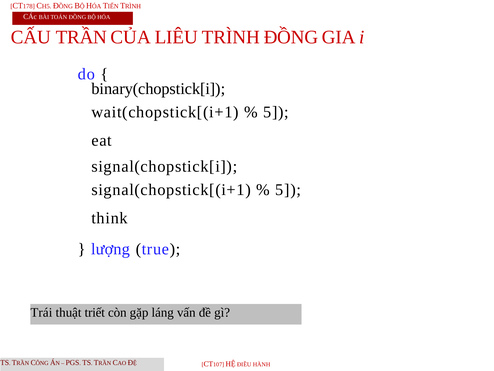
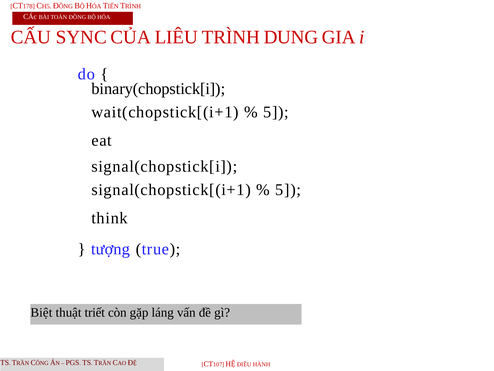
CẤU TRẦN: TRẦN -> SYNC
TRÌNH ĐỒNG: ĐỒNG -> DUNG
lượng: lượng -> tượng
Trái: Trái -> Biệt
